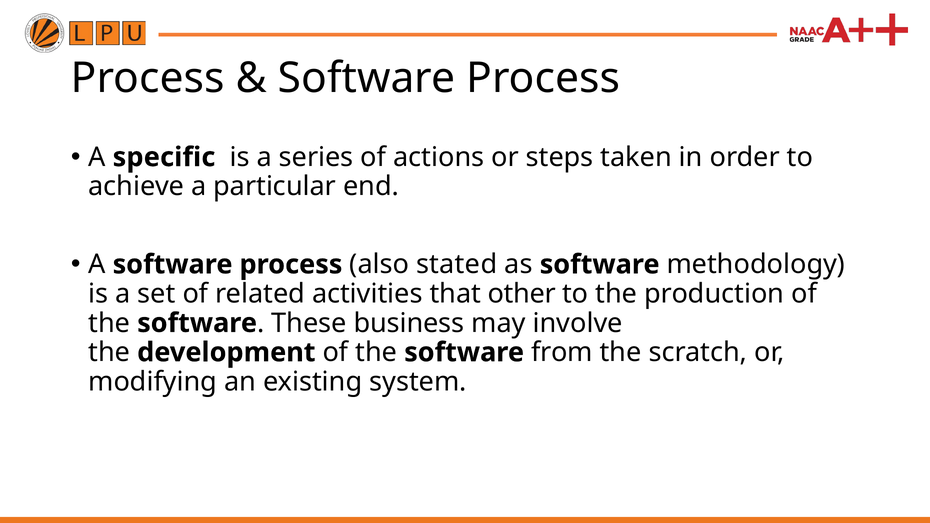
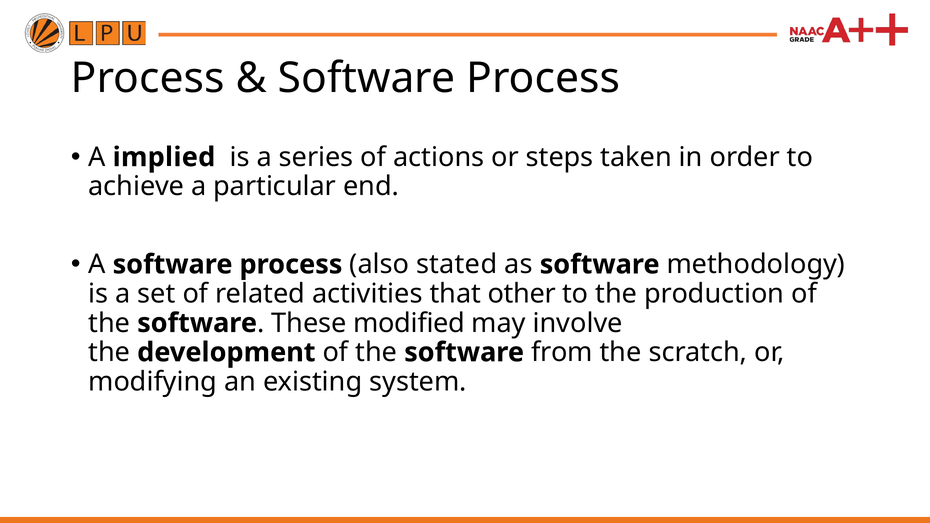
specific: specific -> implied
business: business -> modified
